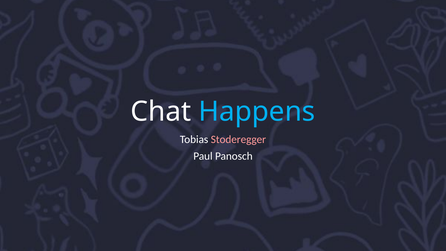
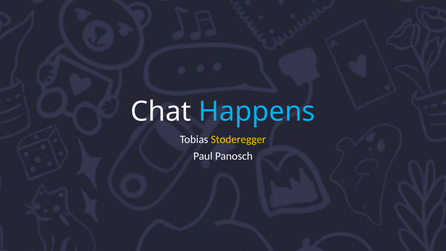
Stoderegger colour: pink -> yellow
